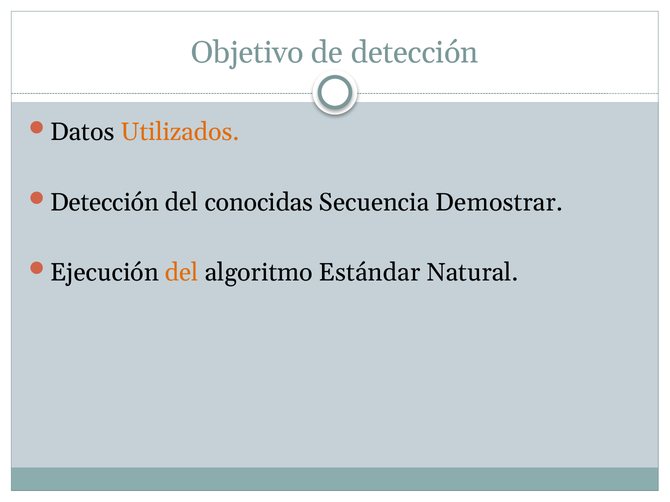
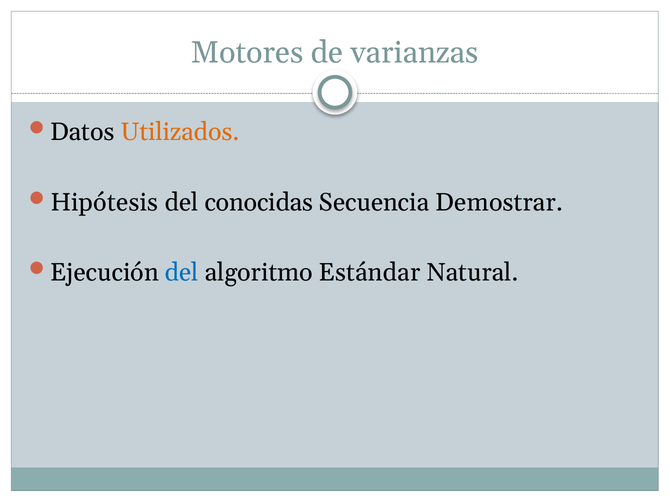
Objetivo: Objetivo -> Motores
de detección: detección -> varianzas
Detección at (105, 202): Detección -> Hipótesis
del at (182, 273) colour: orange -> blue
